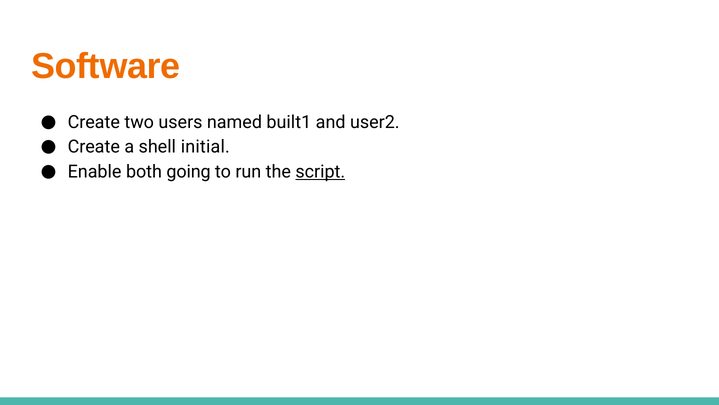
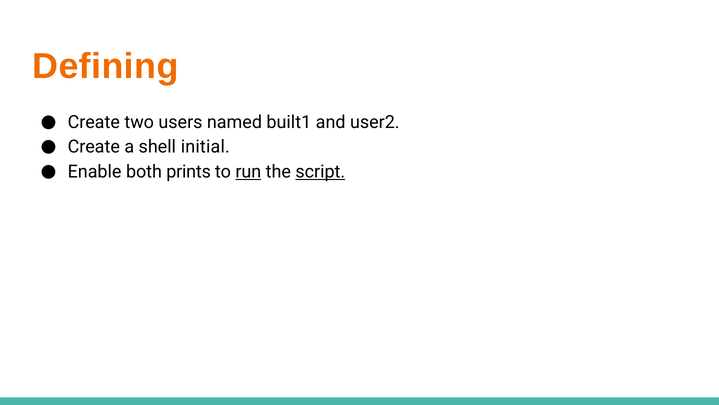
Software: Software -> Defining
going: going -> prints
run underline: none -> present
